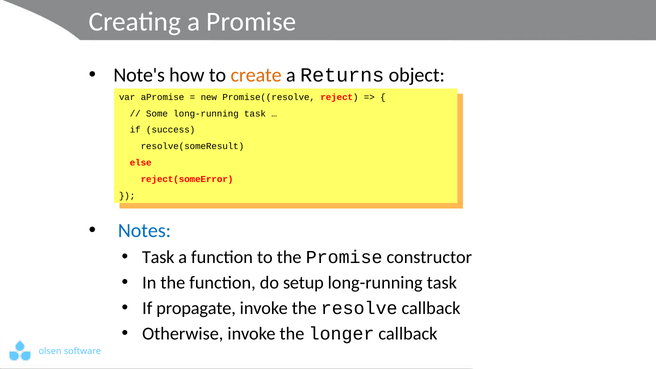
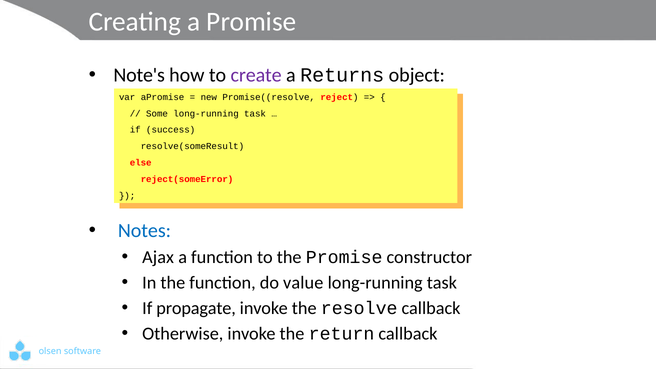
create colour: orange -> purple
Task at (158, 257): Task -> Ajax
setup: setup -> value
longer: longer -> return
